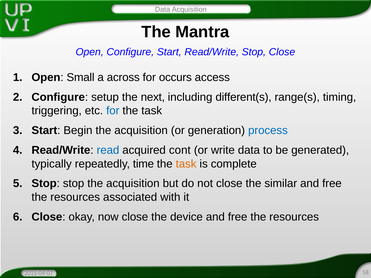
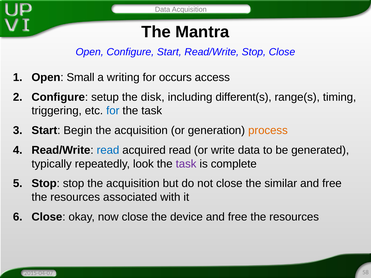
across: across -> writing
next: next -> disk
process colour: blue -> orange
acquired cont: cont -> read
time: time -> look
task at (186, 164) colour: orange -> purple
